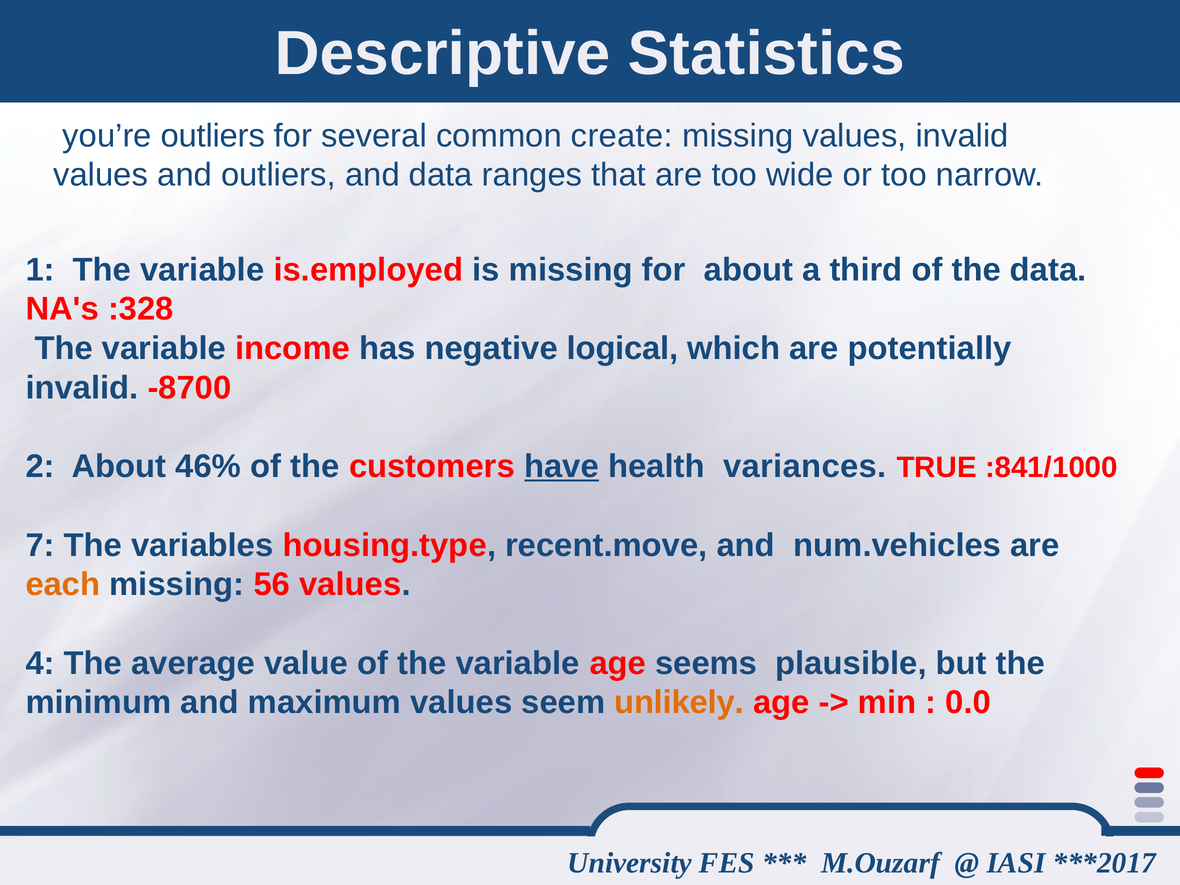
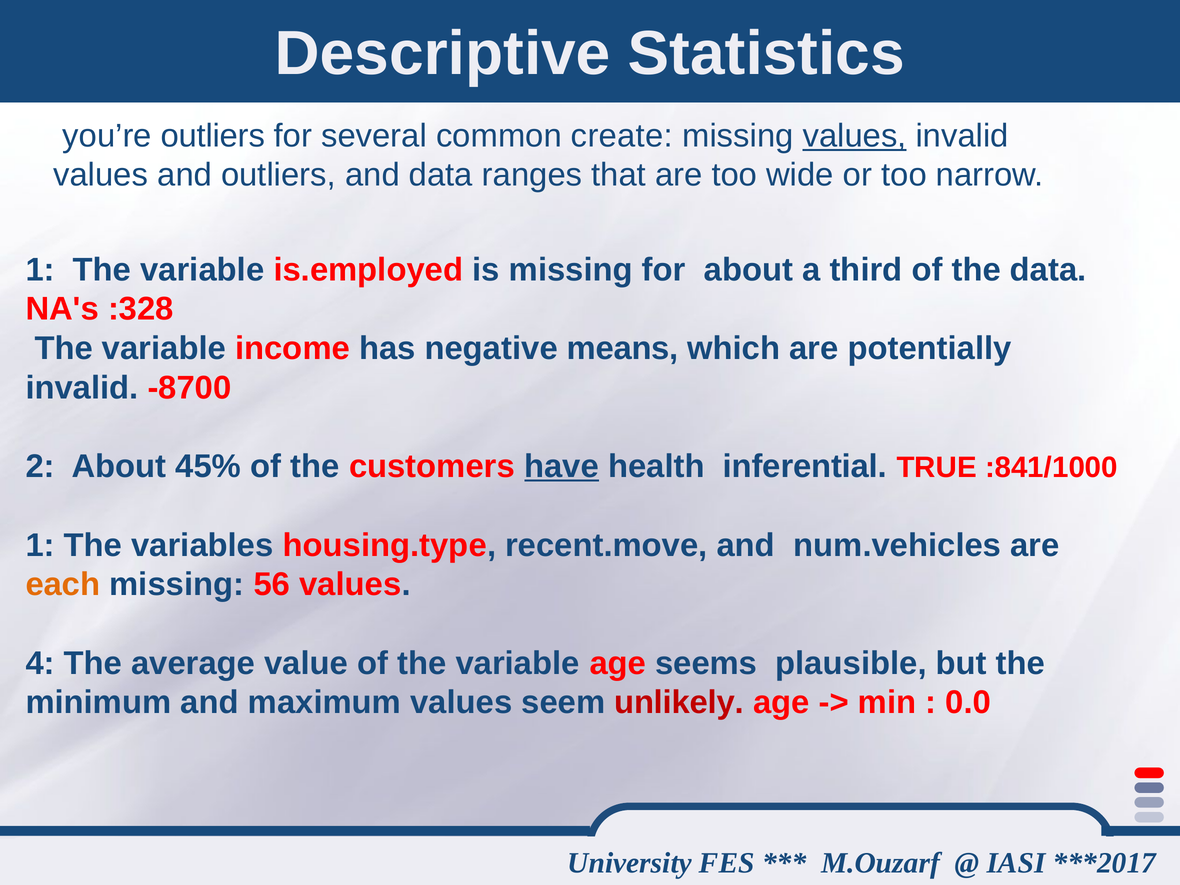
values at (855, 136) underline: none -> present
logical: logical -> means
46%: 46% -> 45%
variances: variances -> inferential
7 at (40, 545): 7 -> 1
unlikely colour: orange -> red
